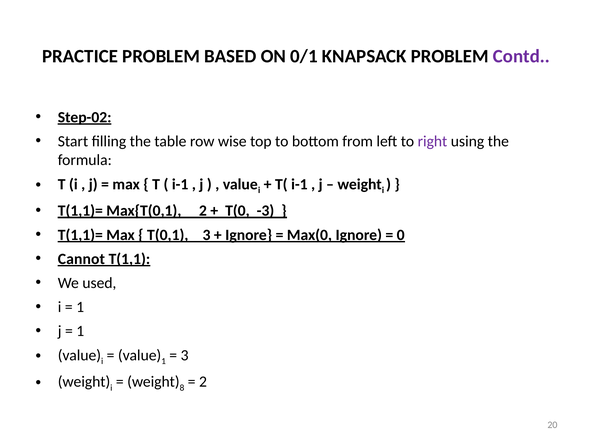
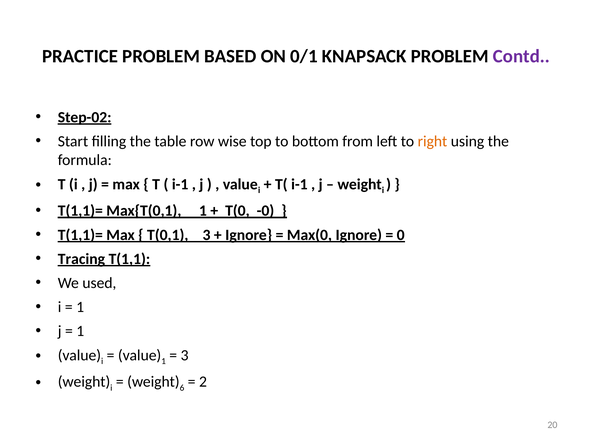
right colour: purple -> orange
Max{T(0,1 2: 2 -> 1
-3: -3 -> -0
Cannot: Cannot -> Tracing
8: 8 -> 6
